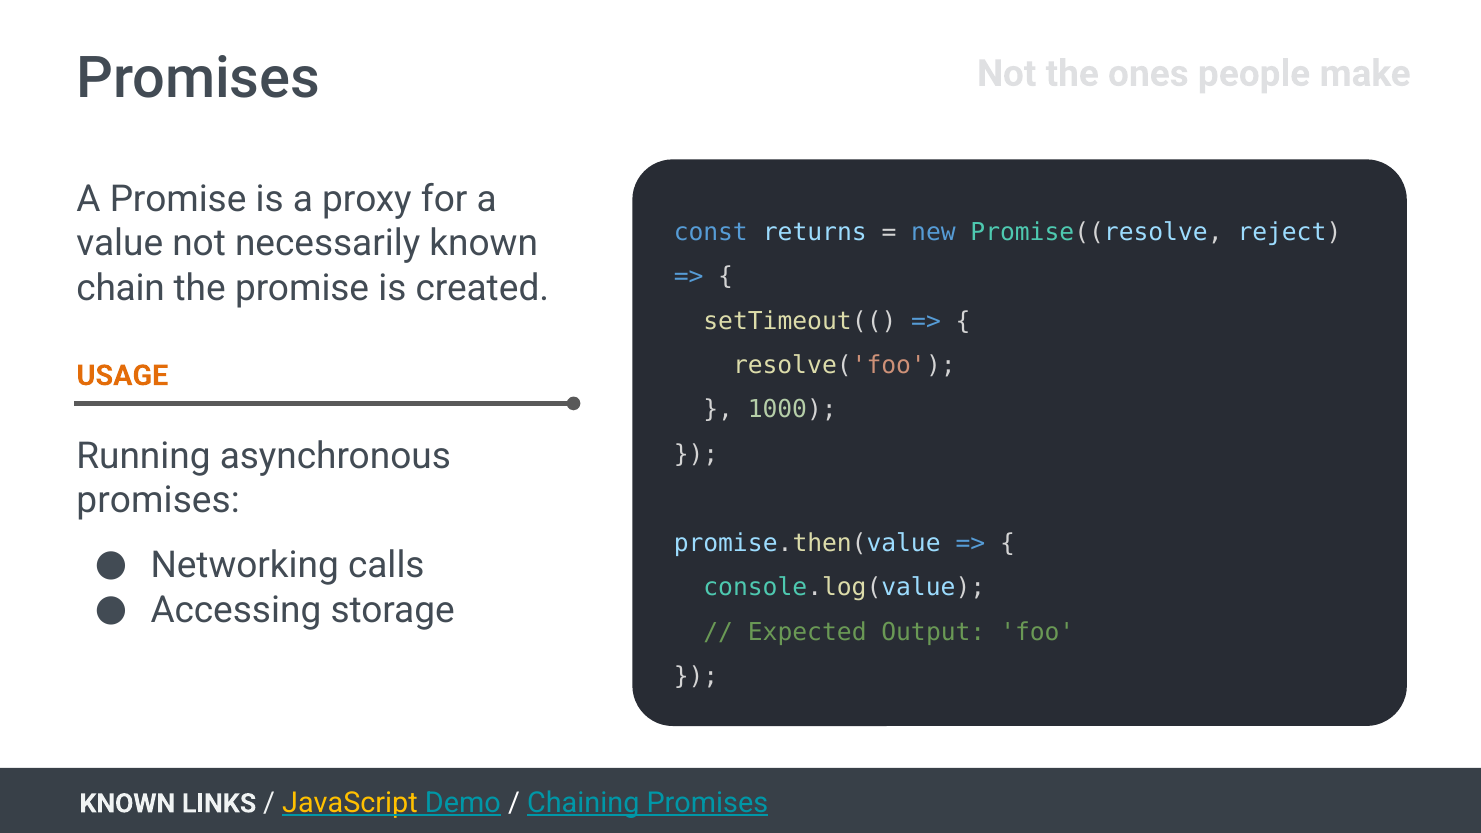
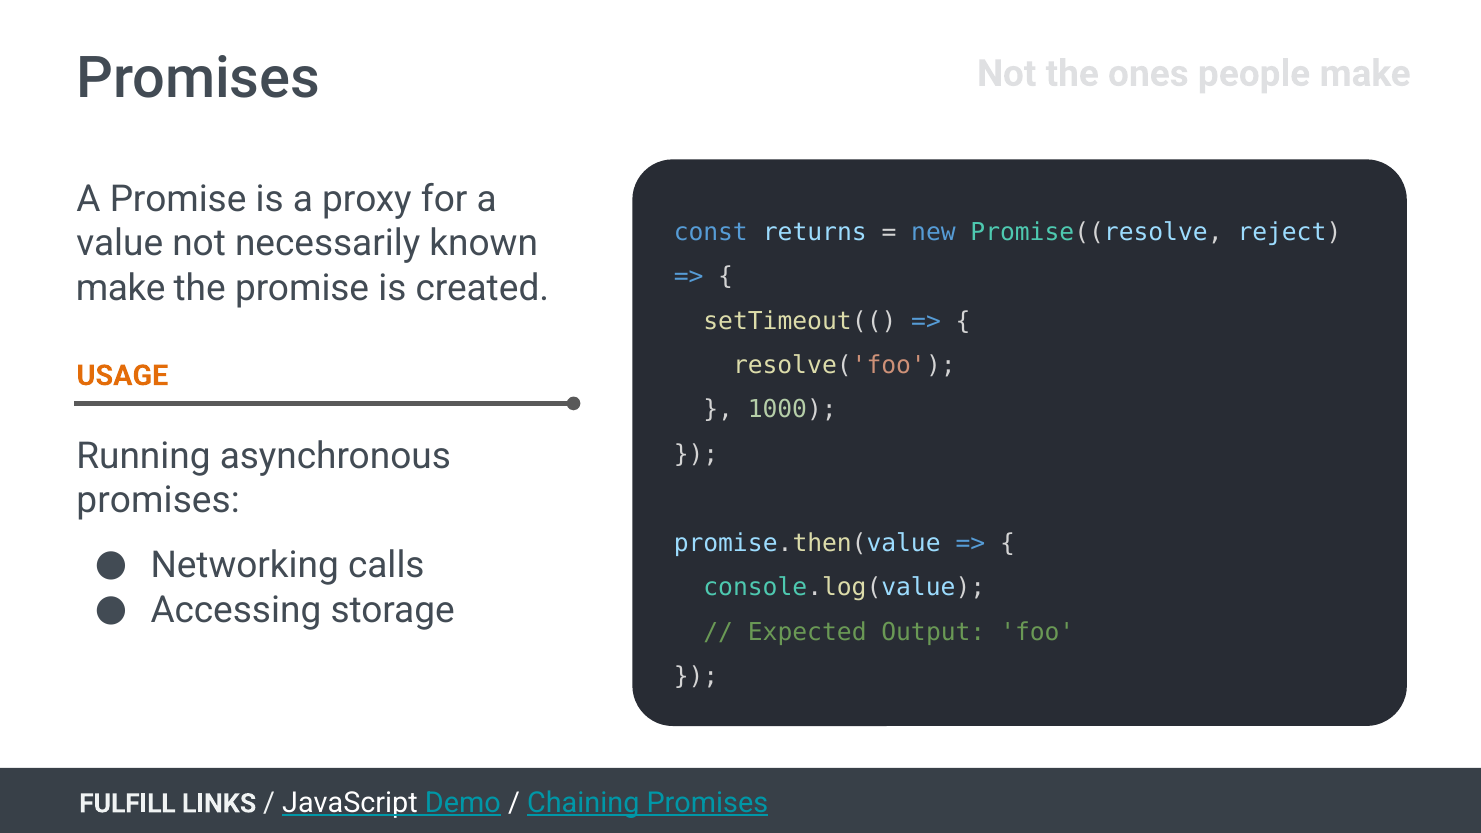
chain at (121, 288): chain -> make
KNOWN at (127, 804): KNOWN -> FULFILL
JavaScript colour: yellow -> white
